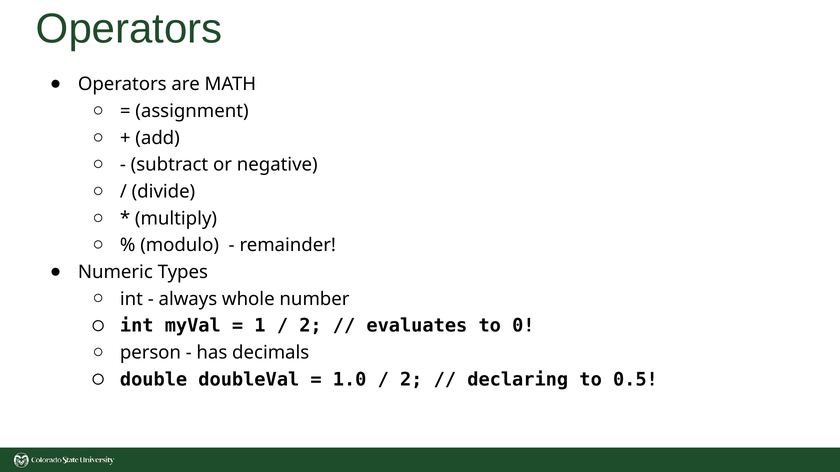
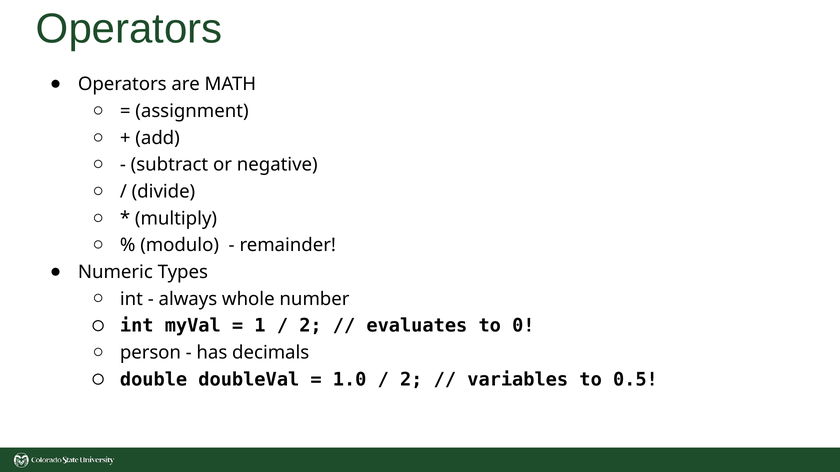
declaring: declaring -> variables
